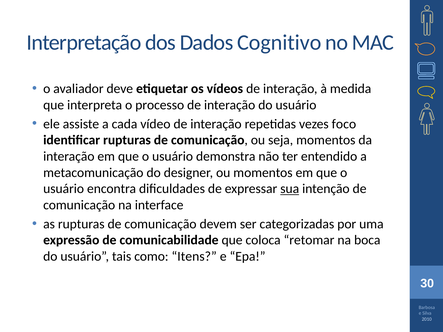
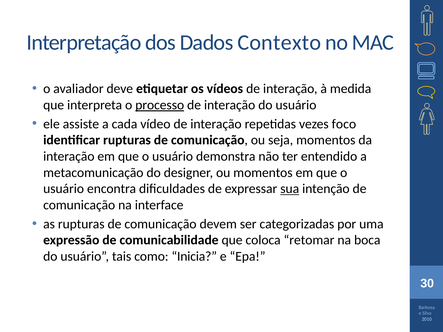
Cognitivo: Cognitivo -> Contexto
processo underline: none -> present
Itens: Itens -> Inicia
